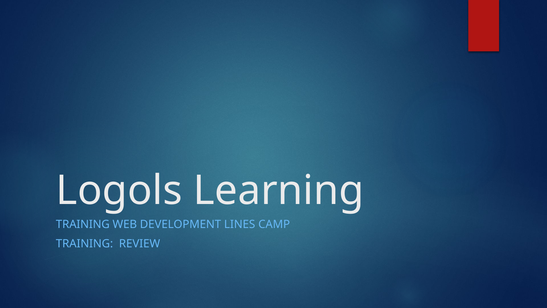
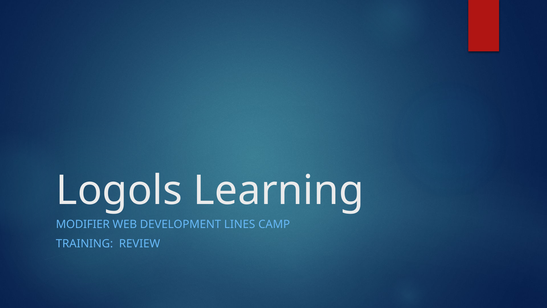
TRAINING at (83, 224): TRAINING -> MODIFIER
